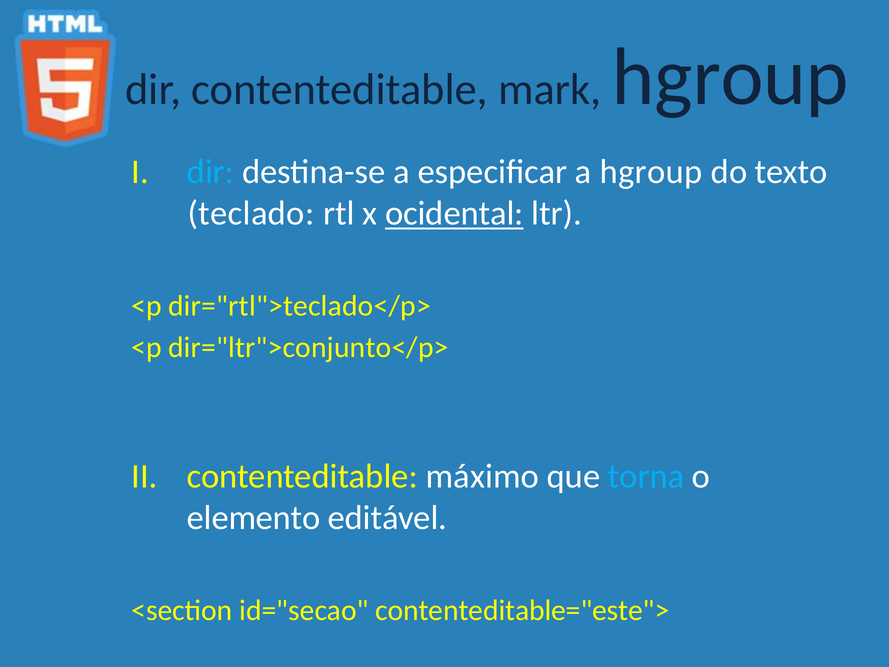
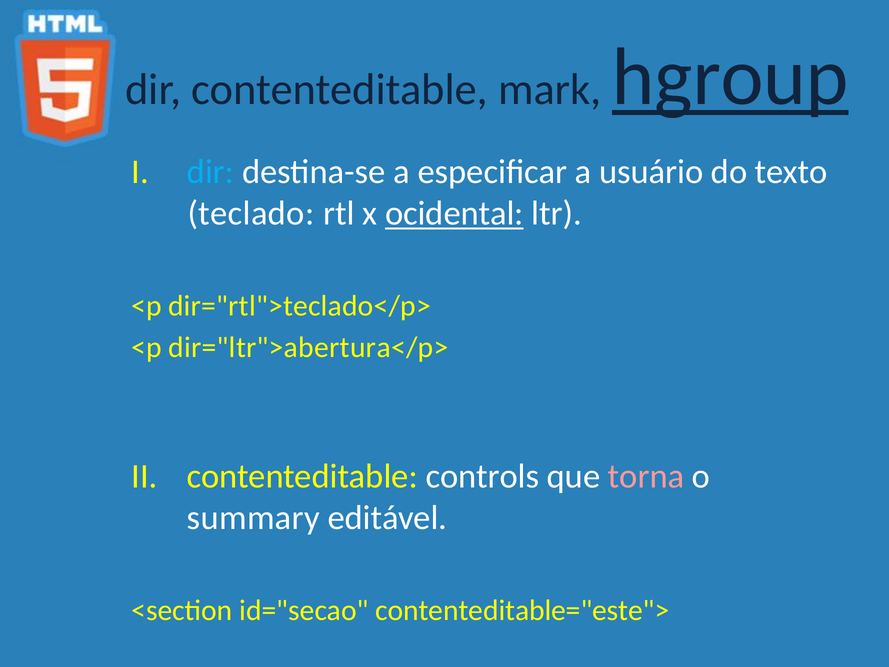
hgroup at (730, 77) underline: none -> present
a hgroup: hgroup -> usuário
dir="ltr">conjunto</p>: dir="ltr">conjunto</p> -> dir="ltr">abertura</p>
máximo: máximo -> controls
torna colour: light blue -> pink
elemento: elemento -> summary
